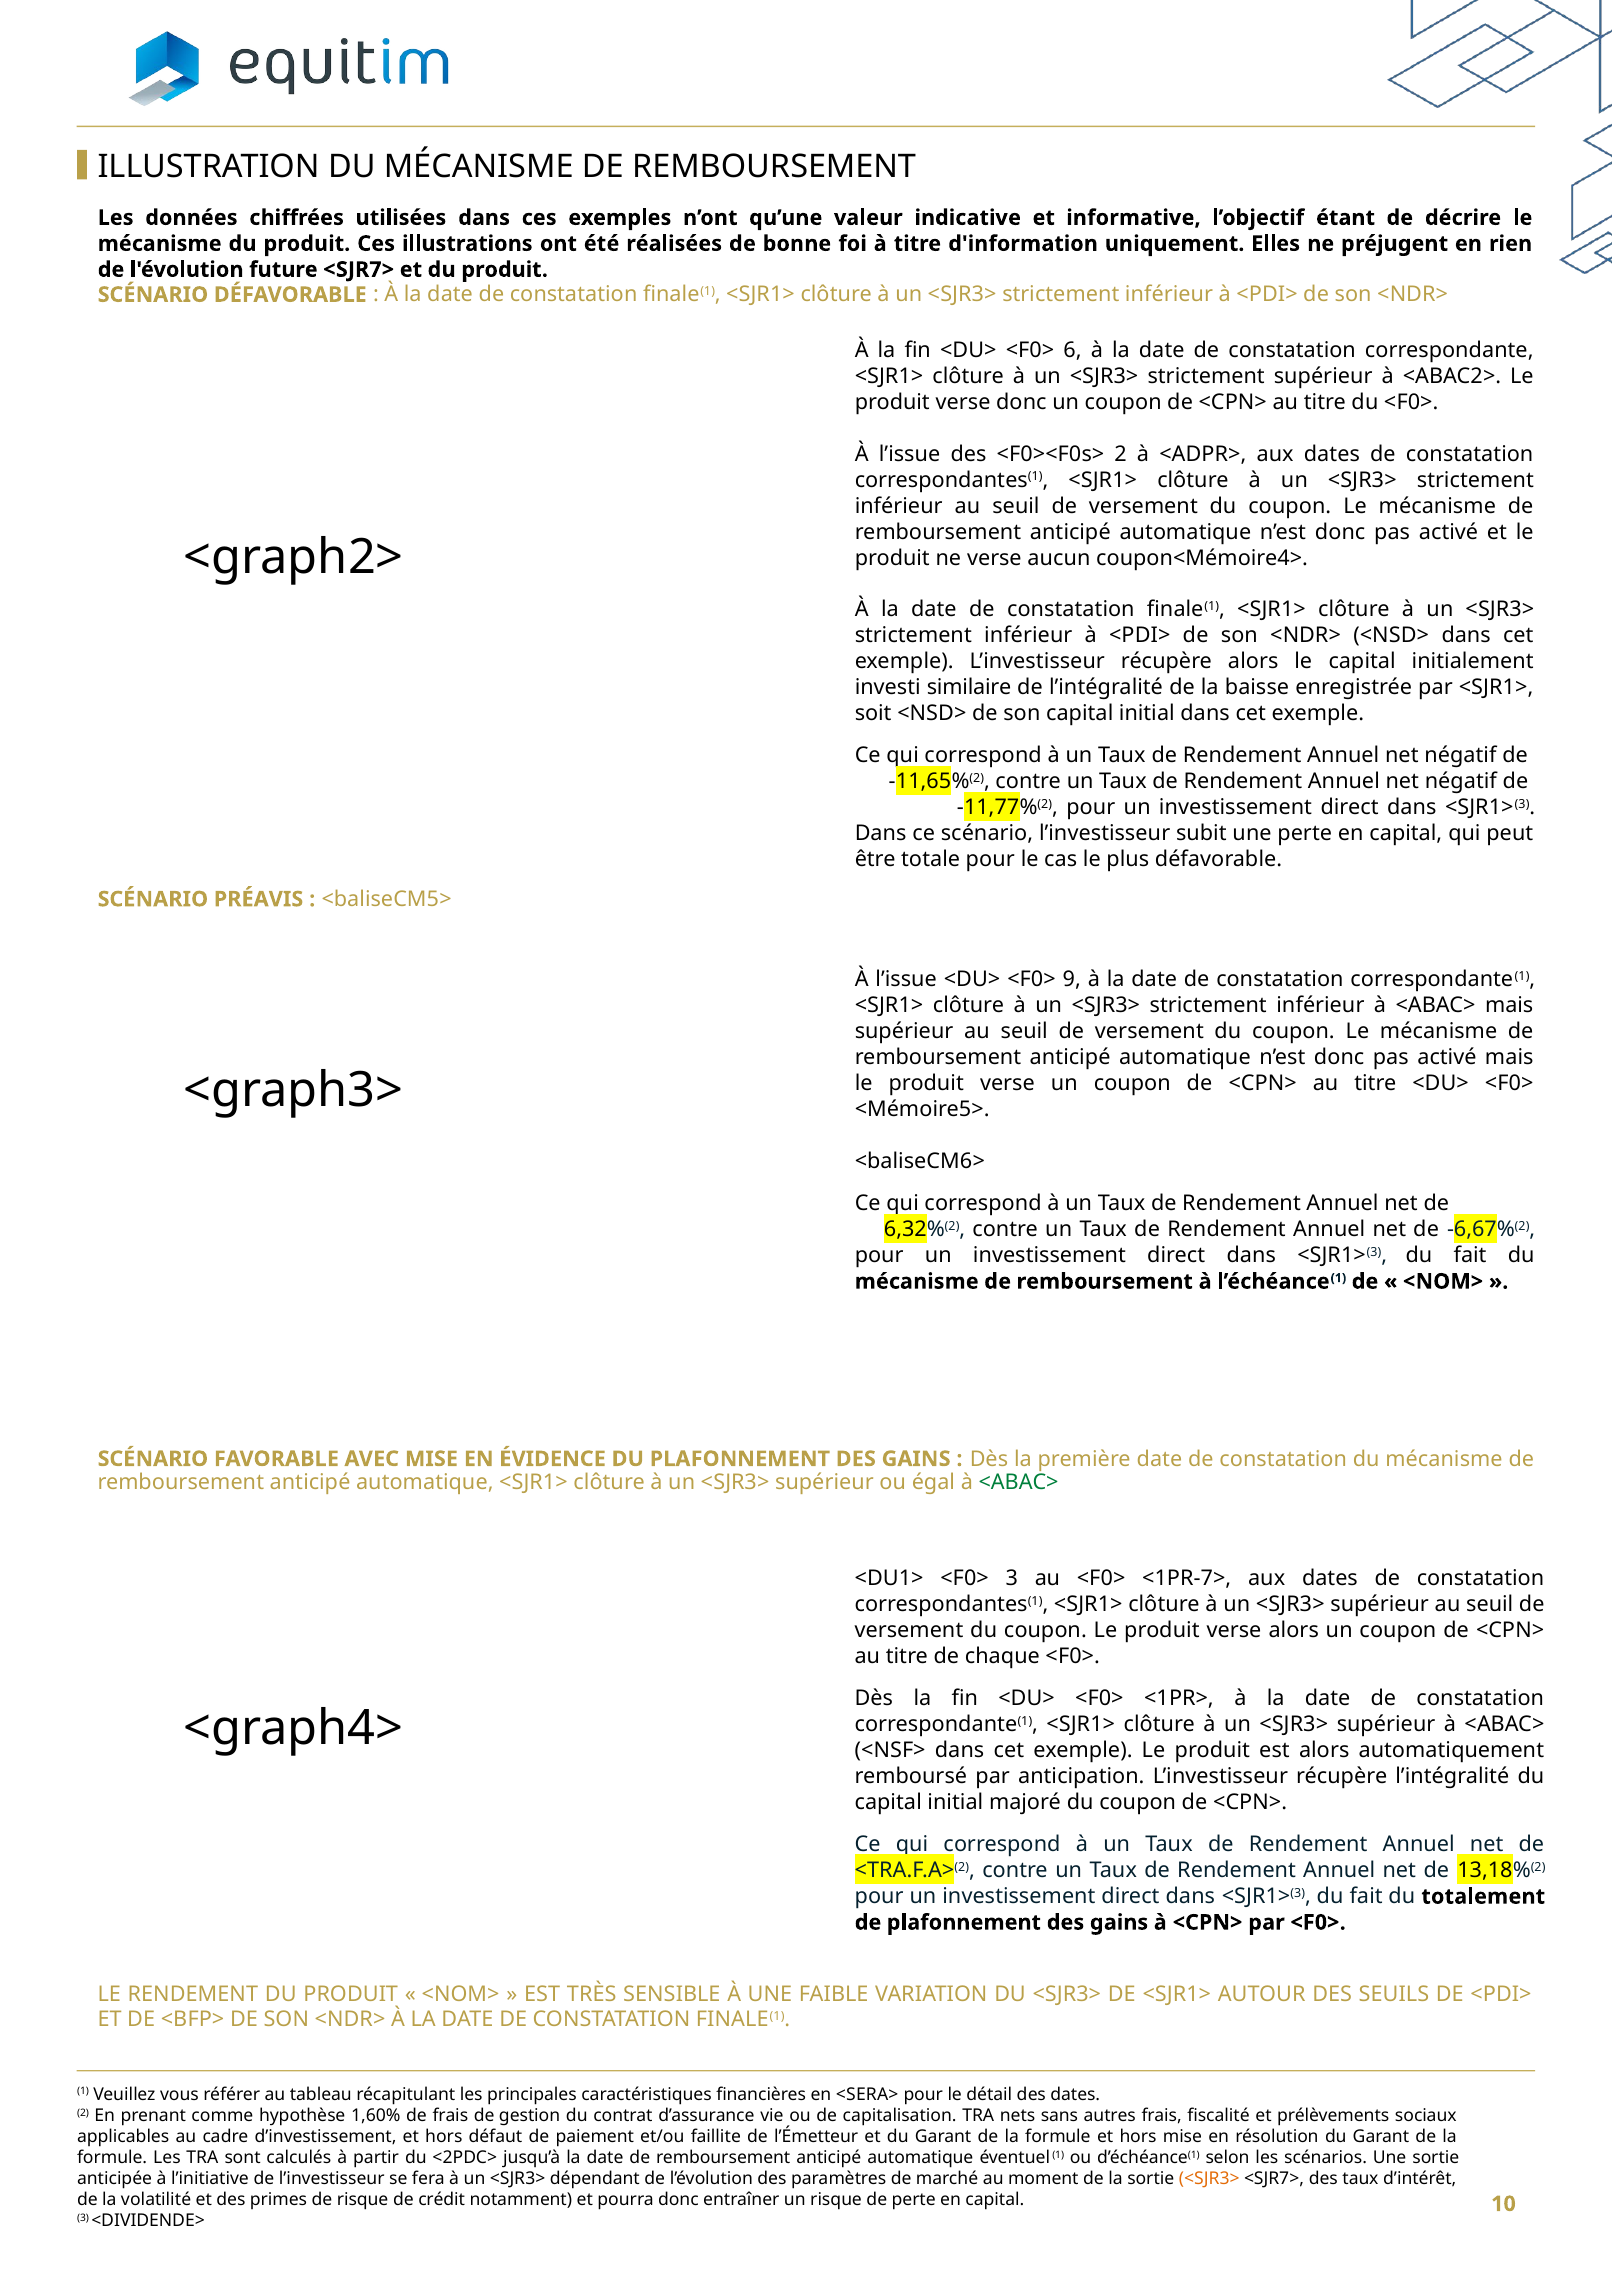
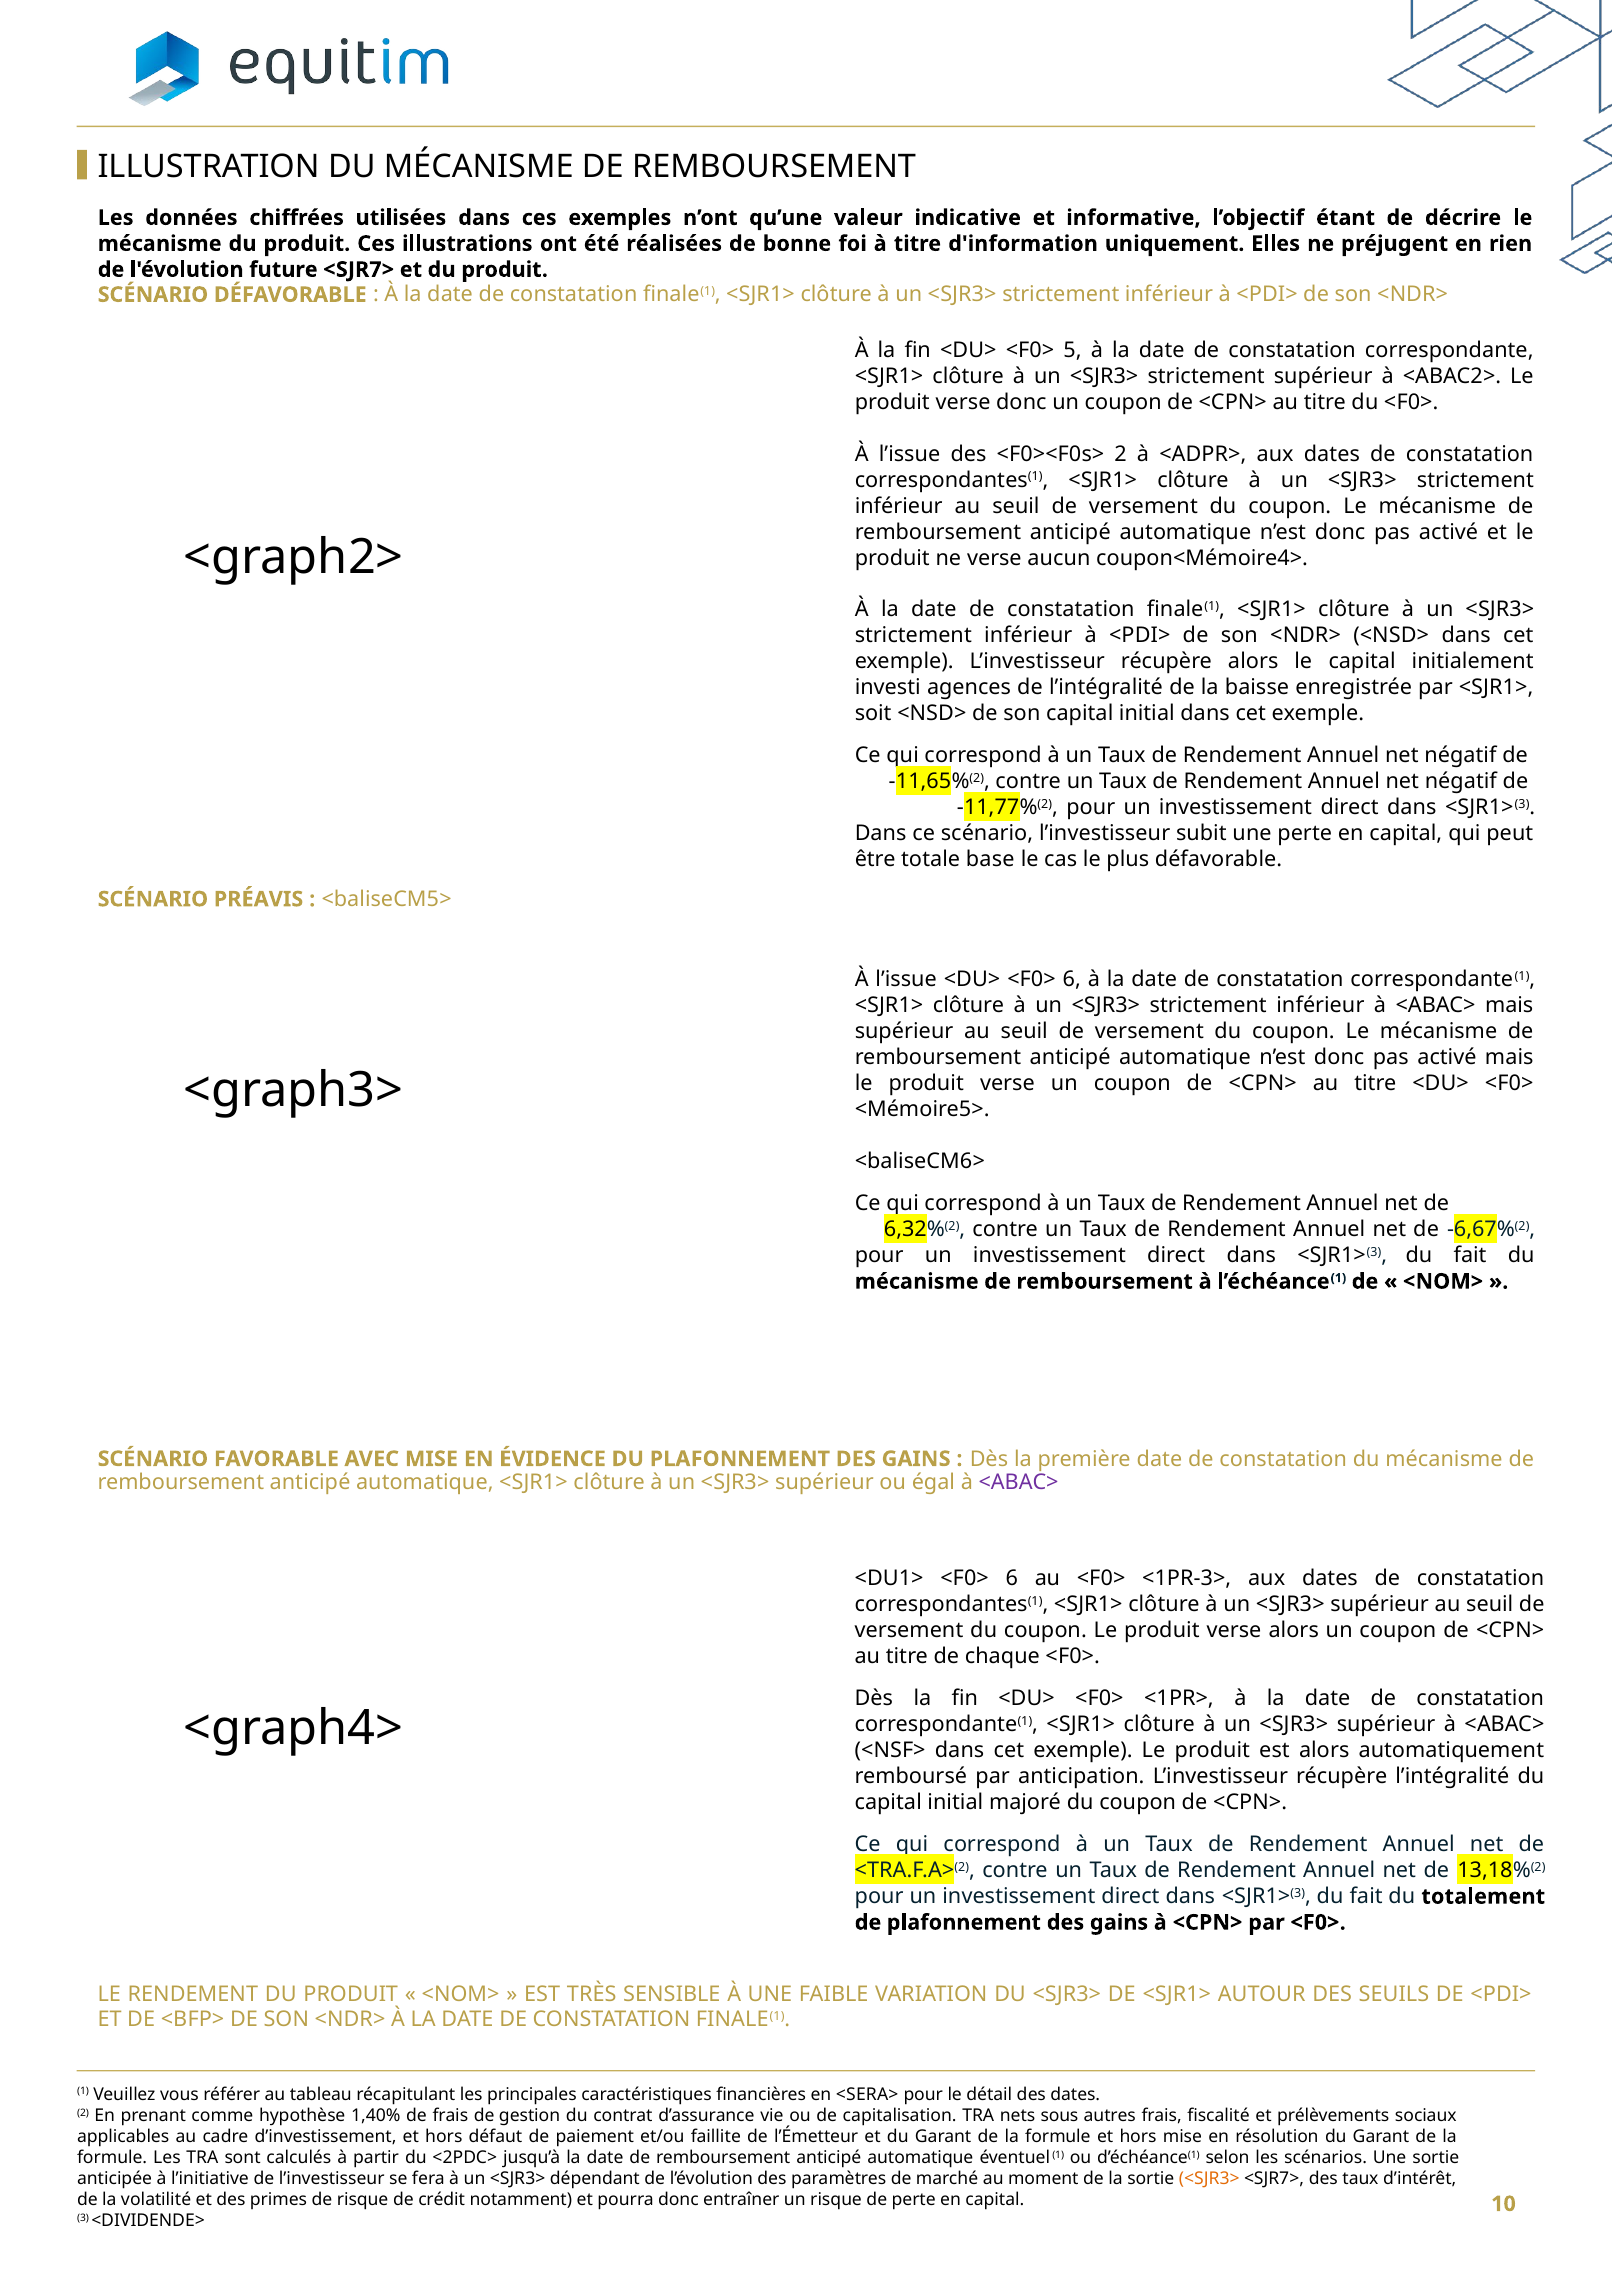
6: 6 -> 5
similaire: similaire -> agences
totale pour: pour -> base
<DU> <F0> 9: 9 -> 6
<ABAC> at (1019, 1482) colour: green -> purple
<DU1> <F0> 3: 3 -> 6
<1PR-7>: <1PR-7> -> <1PR-3>
1,60%: 1,60% -> 1,40%
sans: sans -> sous
